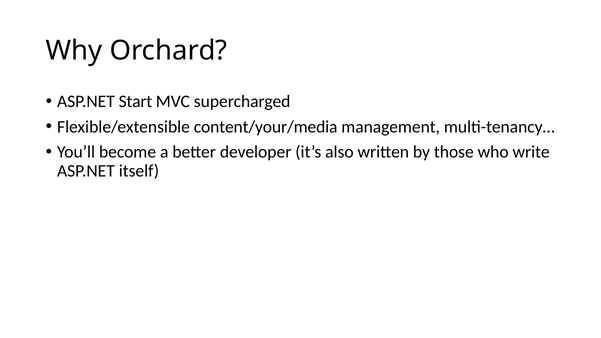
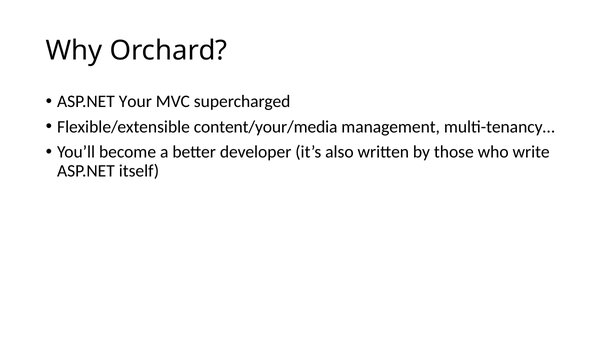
Start: Start -> Your
